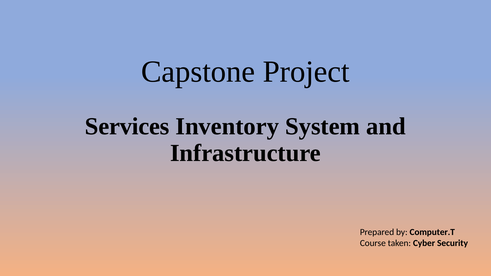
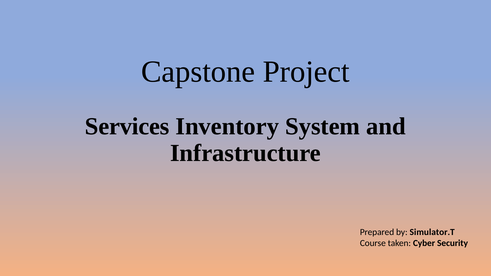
Computer.T: Computer.T -> Simulator.T
